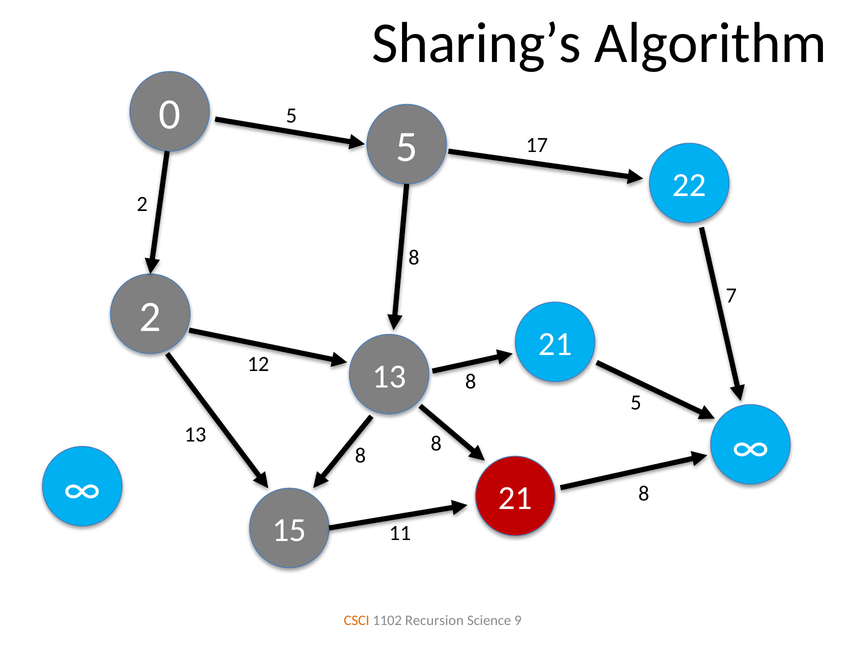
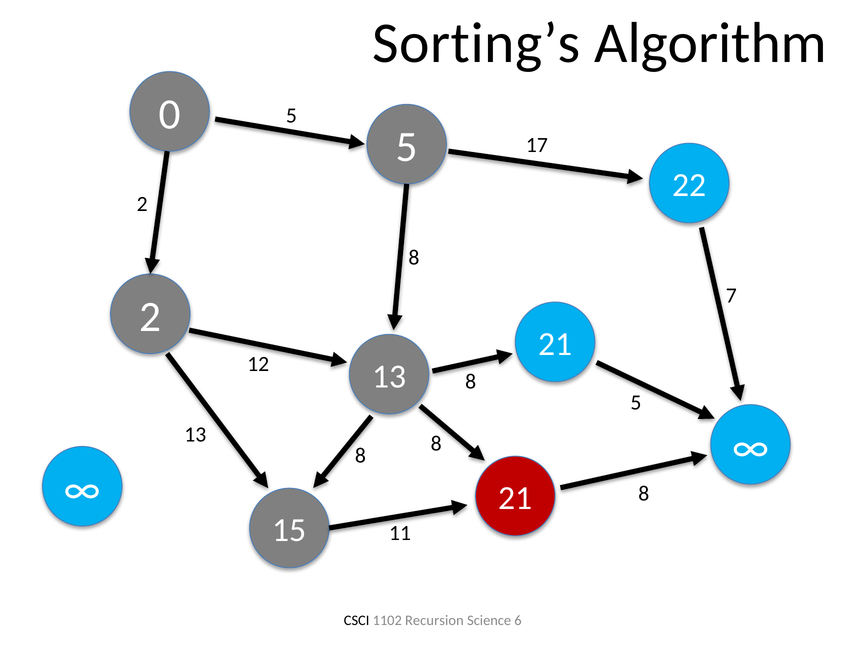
Sharing’s: Sharing’s -> Sorting’s
CSCI colour: orange -> black
9: 9 -> 6
